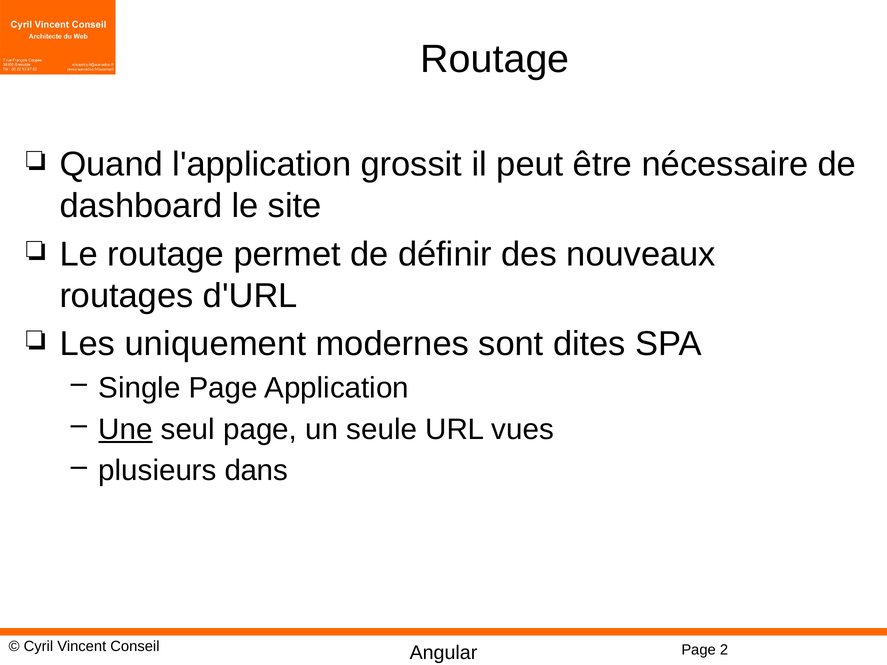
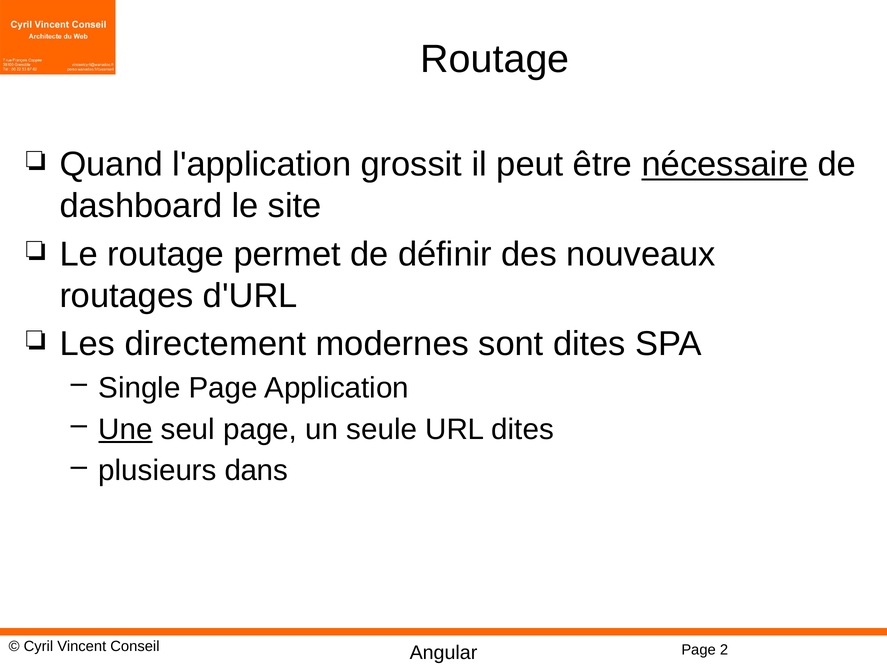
nécessaire underline: none -> present
uniquement: uniquement -> directement
URL vues: vues -> dites
